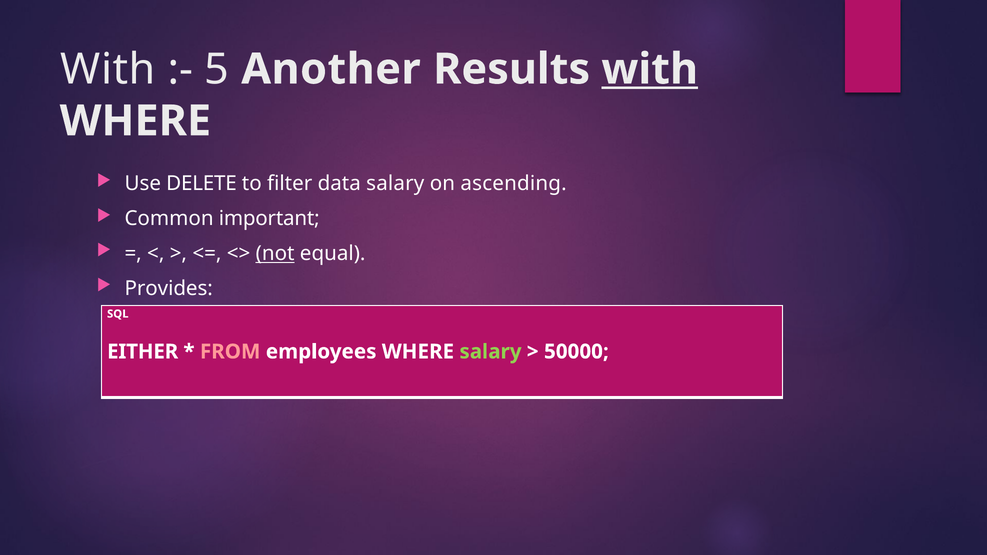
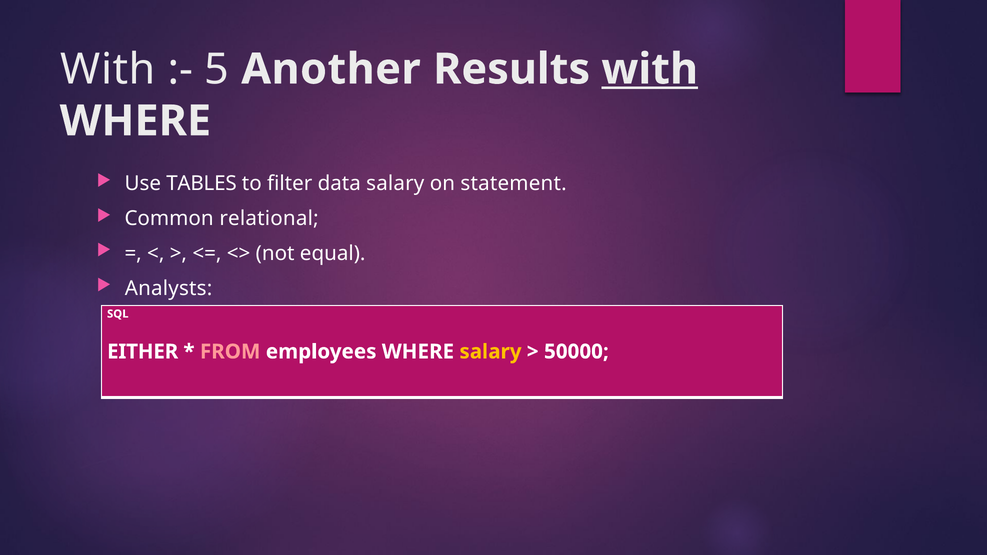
DELETE: DELETE -> TABLES
ascending: ascending -> statement
important: important -> relational
not underline: present -> none
Provides: Provides -> Analysts
salary at (490, 352) colour: light green -> yellow
